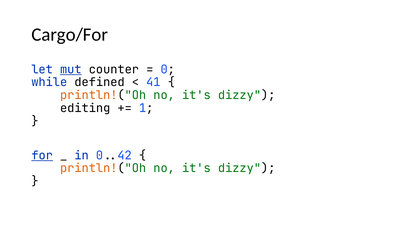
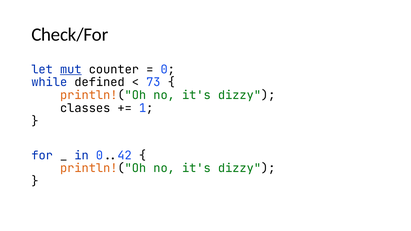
Cargo/For: Cargo/For -> Check/For
41: 41 -> 73
editing: editing -> classes
for underline: present -> none
